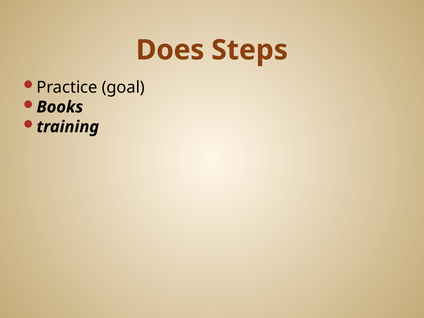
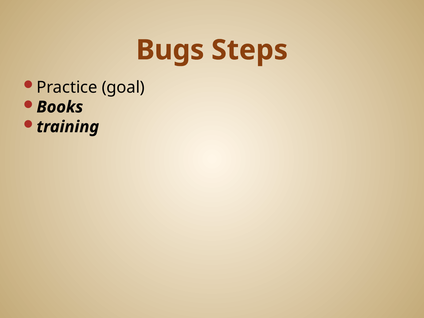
Does: Does -> Bugs
